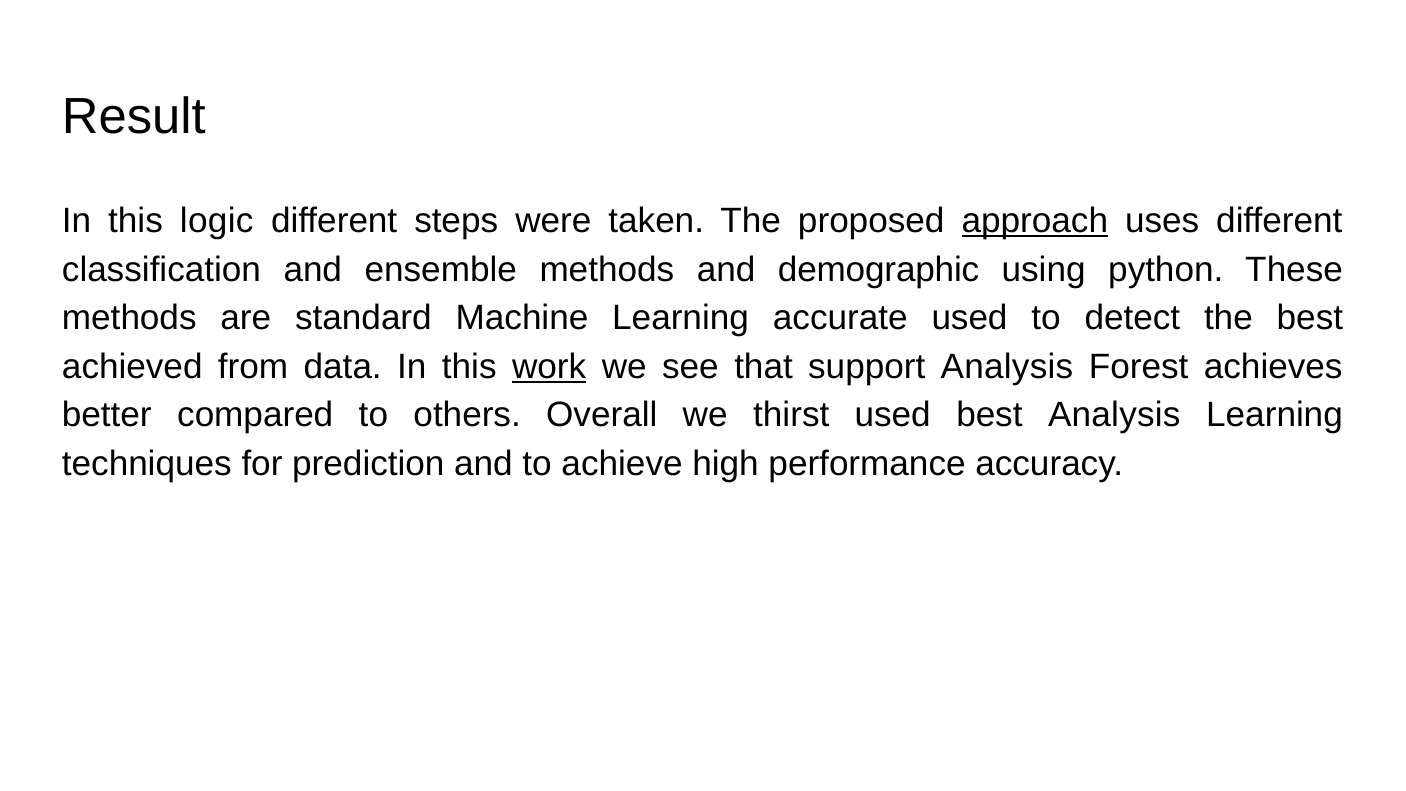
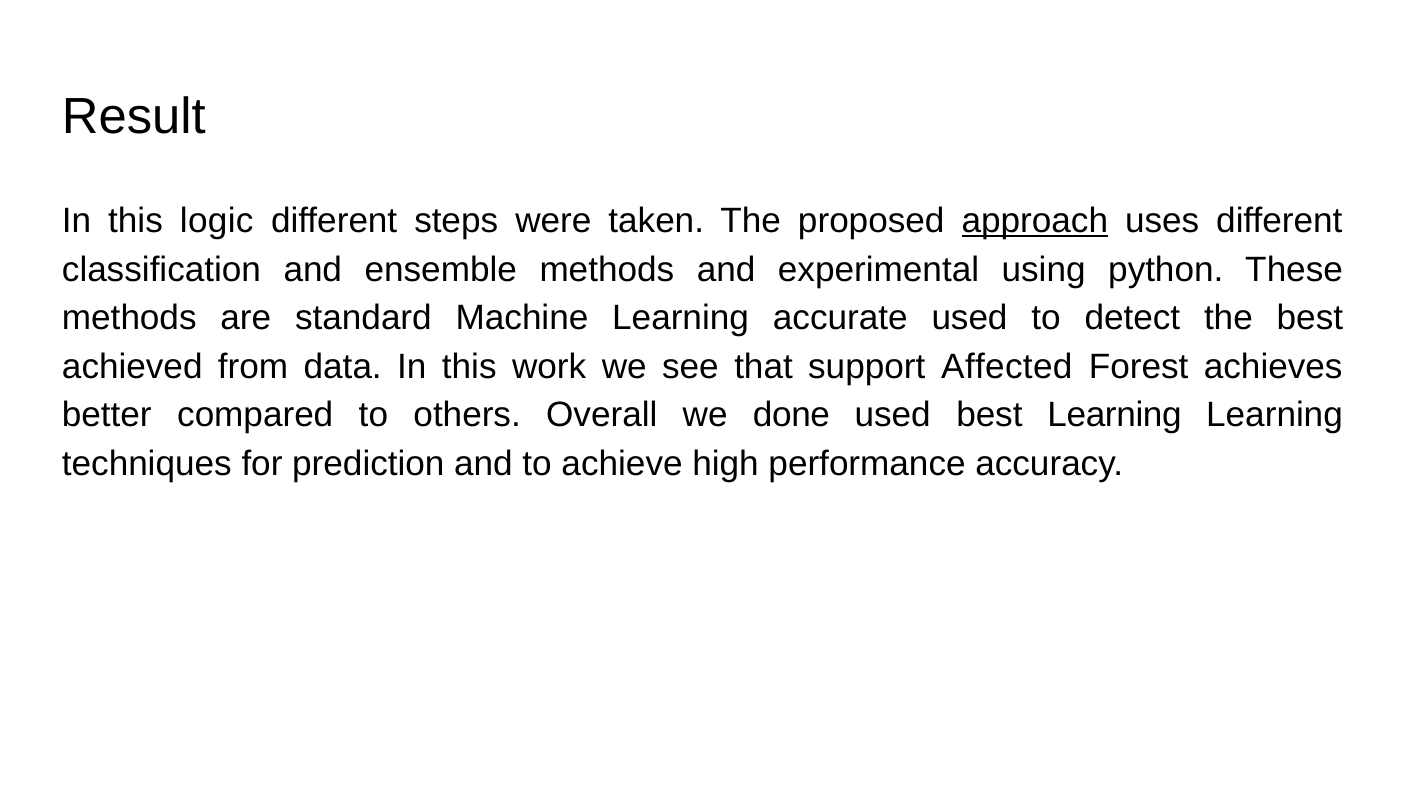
demographic: demographic -> experimental
work underline: present -> none
support Analysis: Analysis -> Affected
thirst: thirst -> done
best Analysis: Analysis -> Learning
